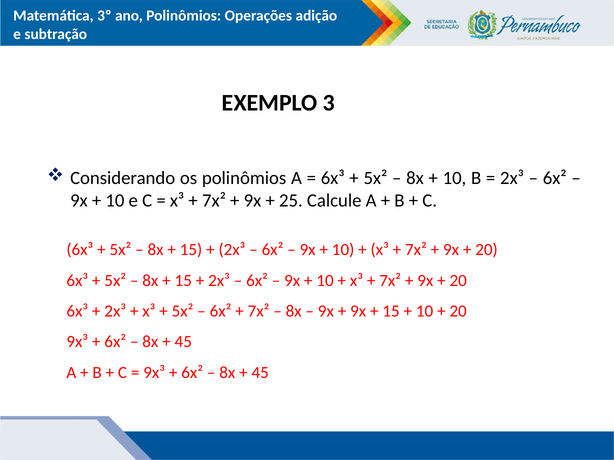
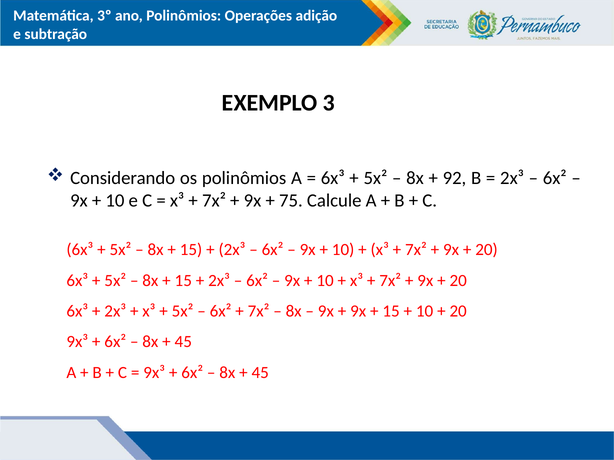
10 at (454, 178): 10 -> 92
25: 25 -> 75
